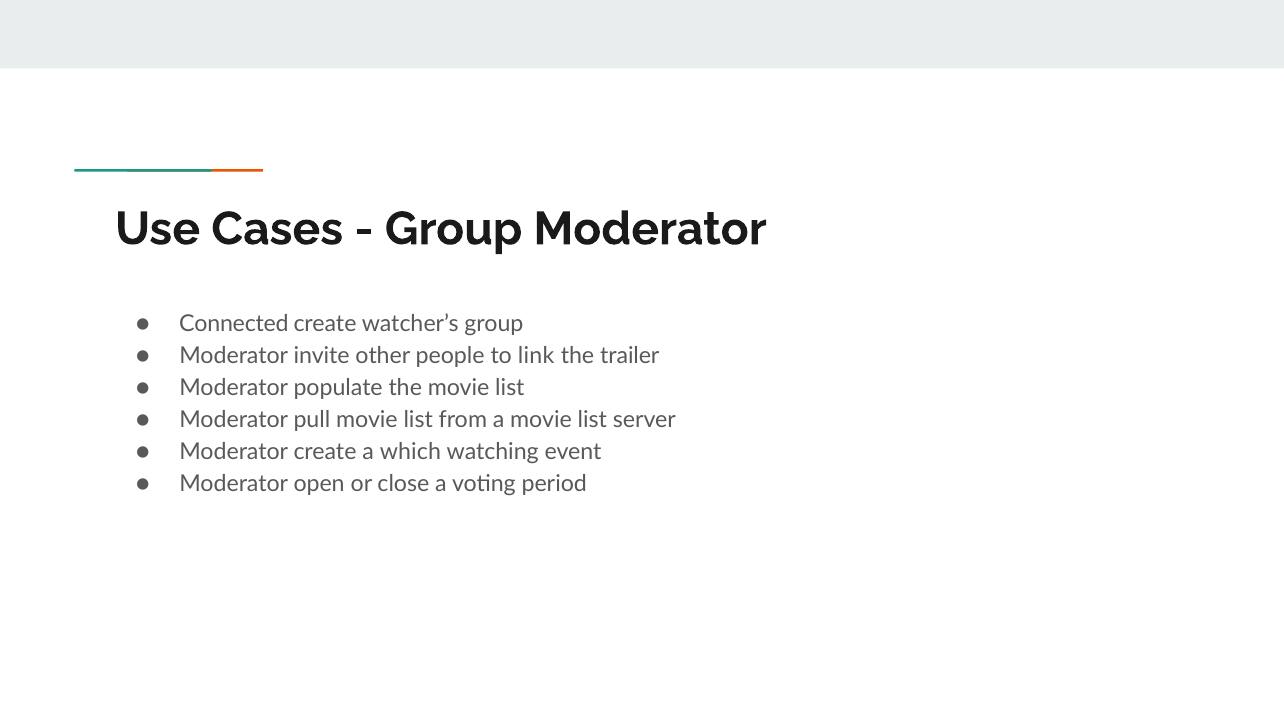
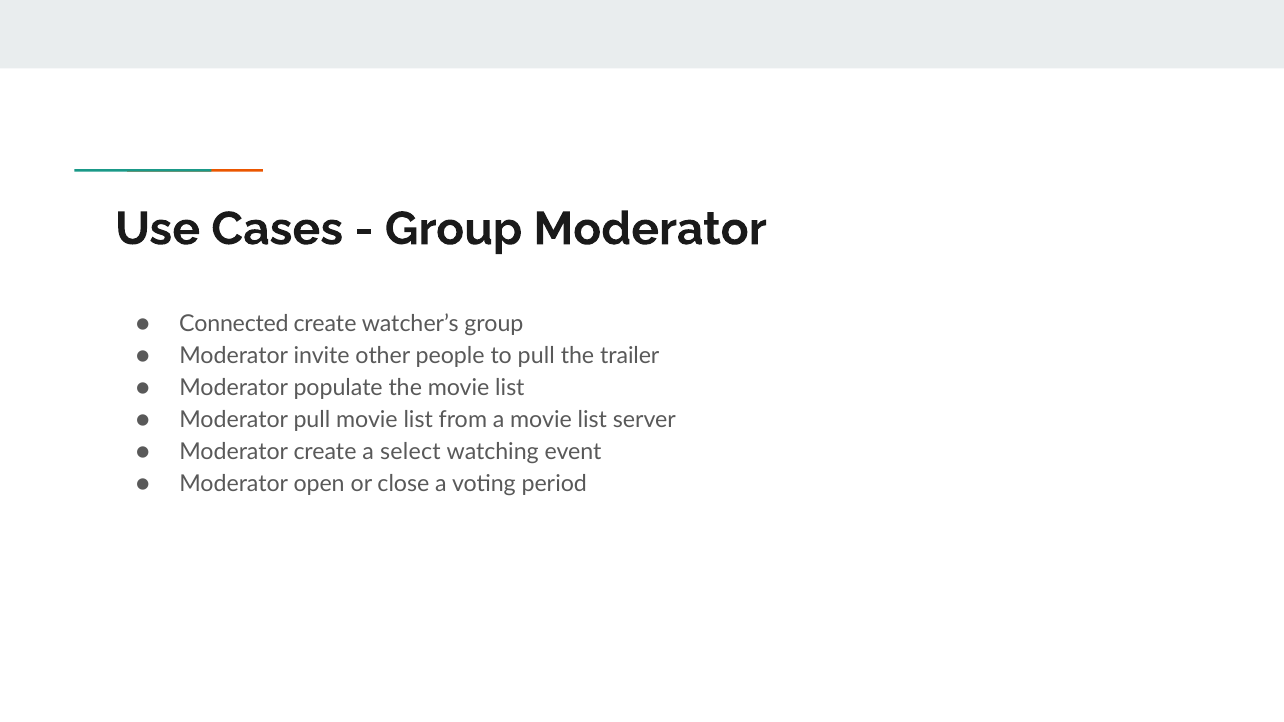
to link: link -> pull
which: which -> select
